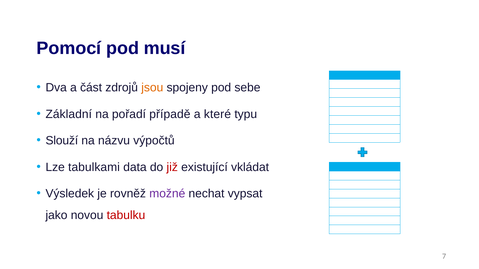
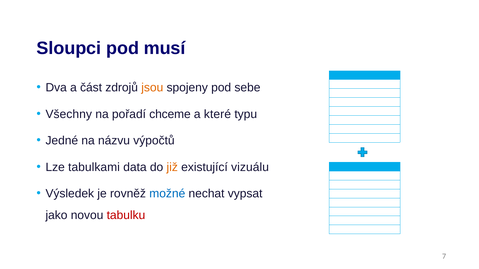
Pomocí: Pomocí -> Sloupci
Základní: Základní -> Všechny
případě: případě -> chceme
Slouží: Slouží -> Jedné
již colour: red -> orange
vkládat: vkládat -> vizuálu
možné colour: purple -> blue
